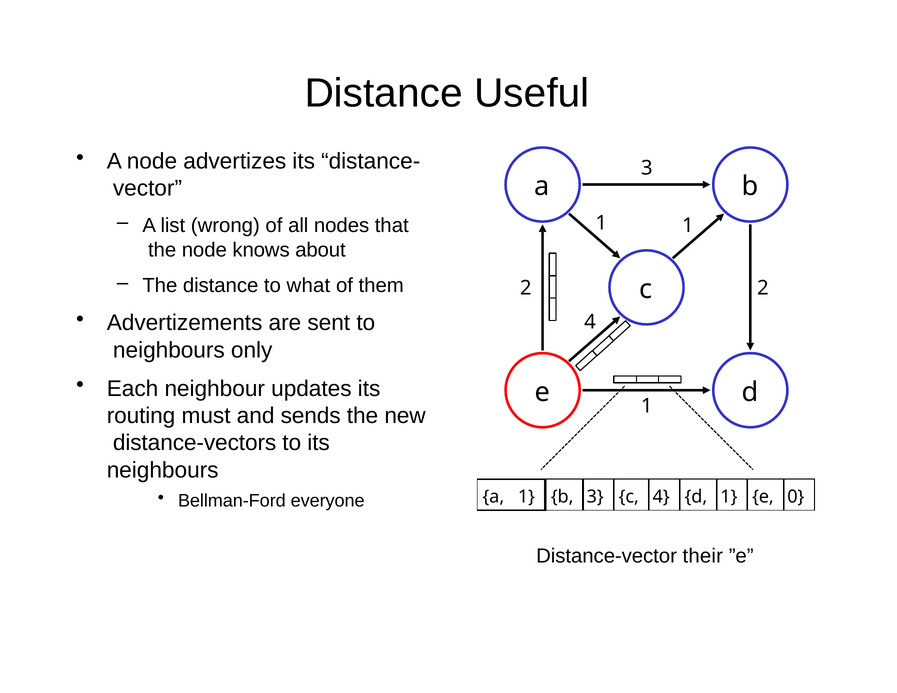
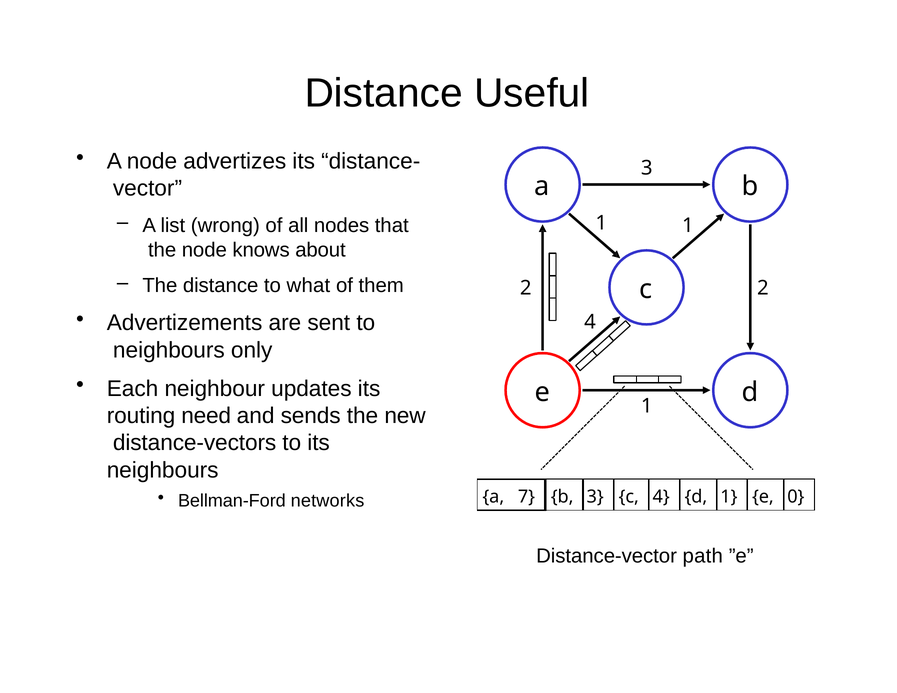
must: must -> need
everyone: everyone -> networks
a 1: 1 -> 7
their: their -> path
